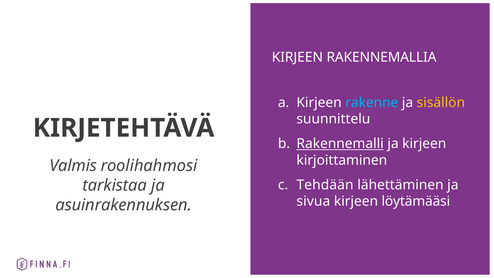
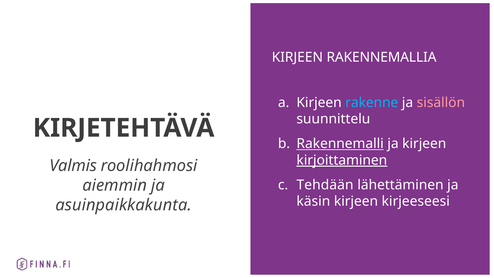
sisällön colour: yellow -> pink
kirjoittaminen underline: none -> present
tarkistaa: tarkistaa -> aiemmin
sivua: sivua -> käsin
löytämääsi: löytämääsi -> kirjeeseesi
asuinrakennuksen: asuinrakennuksen -> asuinpaikkakunta
